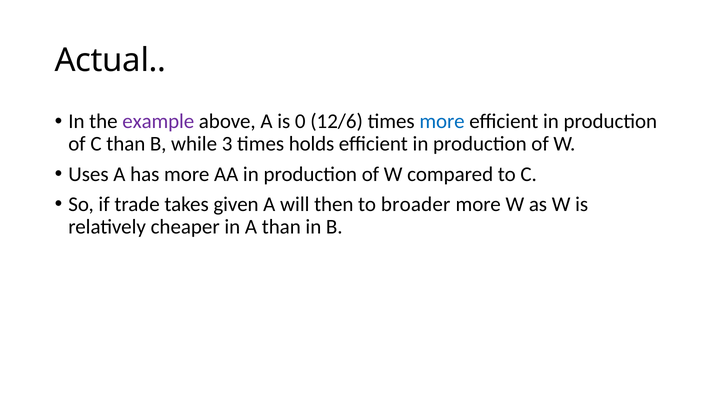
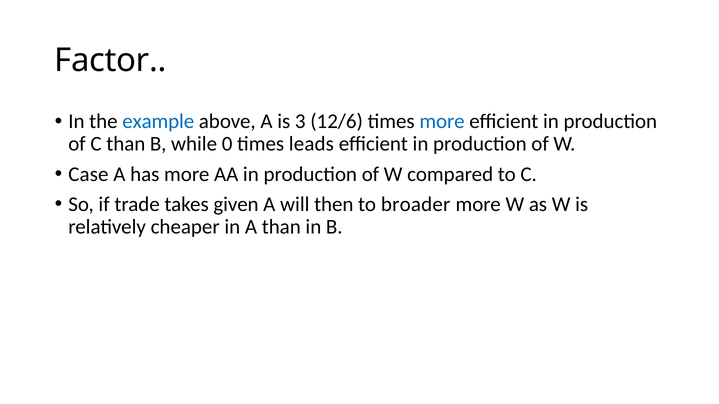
Actual: Actual -> Factor
example colour: purple -> blue
0: 0 -> 3
3: 3 -> 0
holds: holds -> leads
Uses: Uses -> Case
